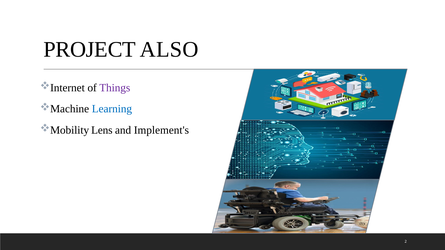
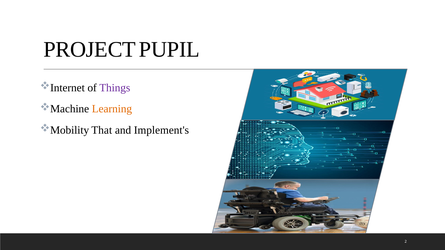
ALSO: ALSO -> PUPIL
Learning colour: blue -> orange
Lens: Lens -> That
